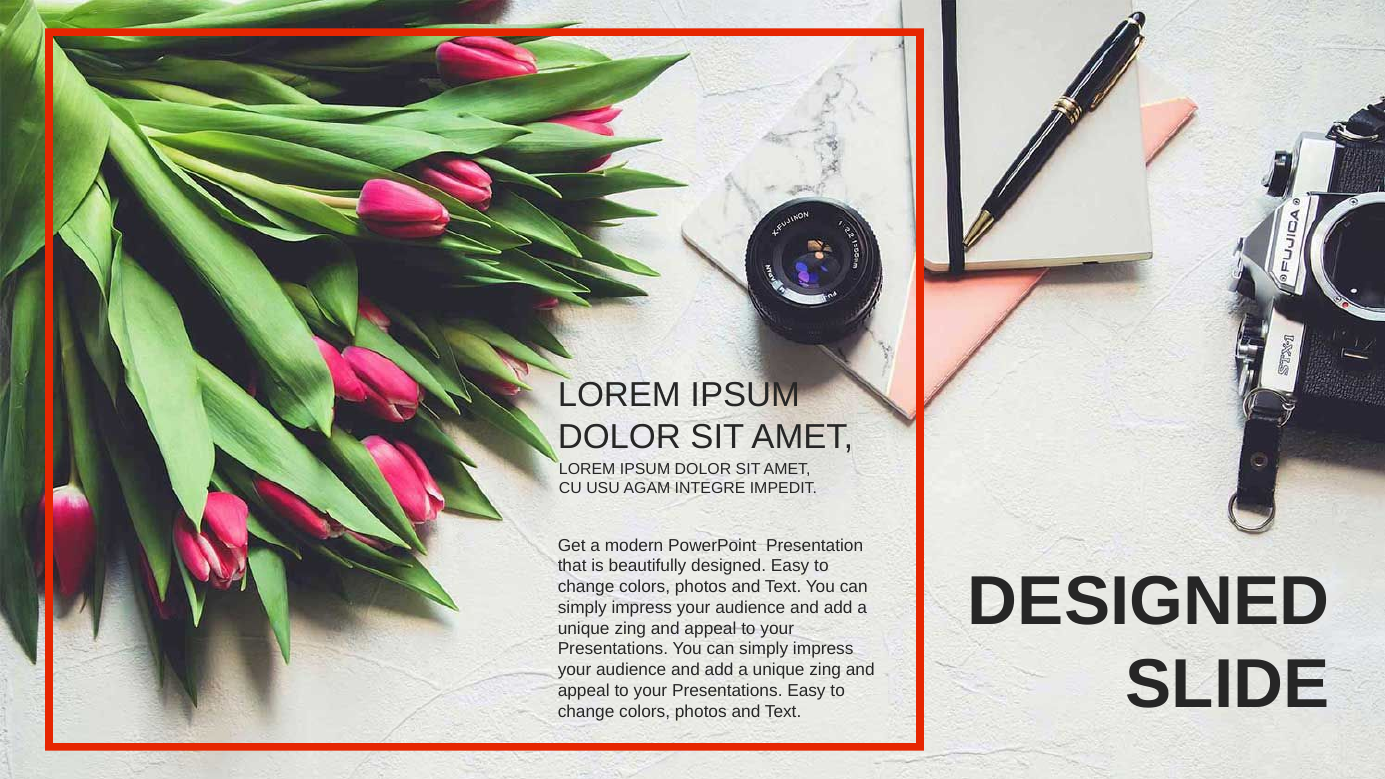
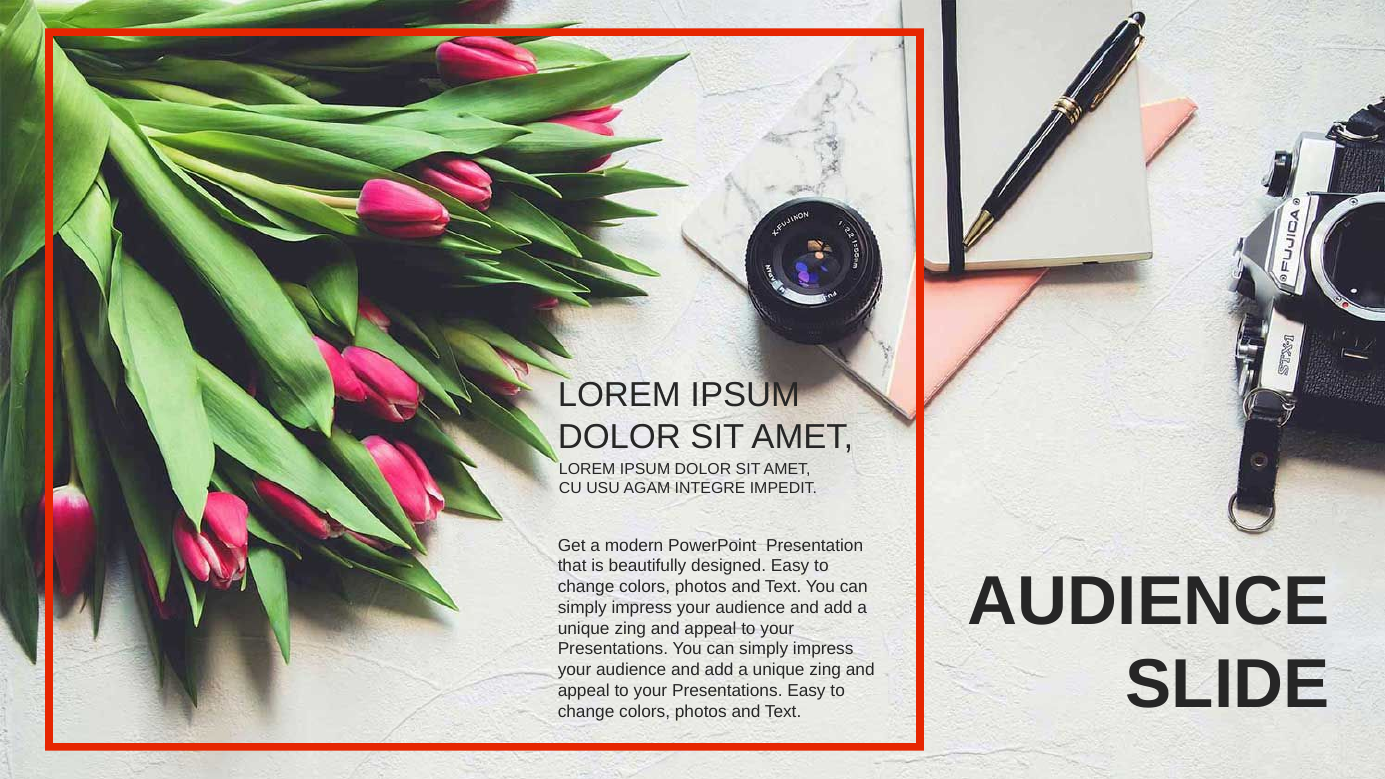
DESIGNED at (1149, 602): DESIGNED -> AUDIENCE
